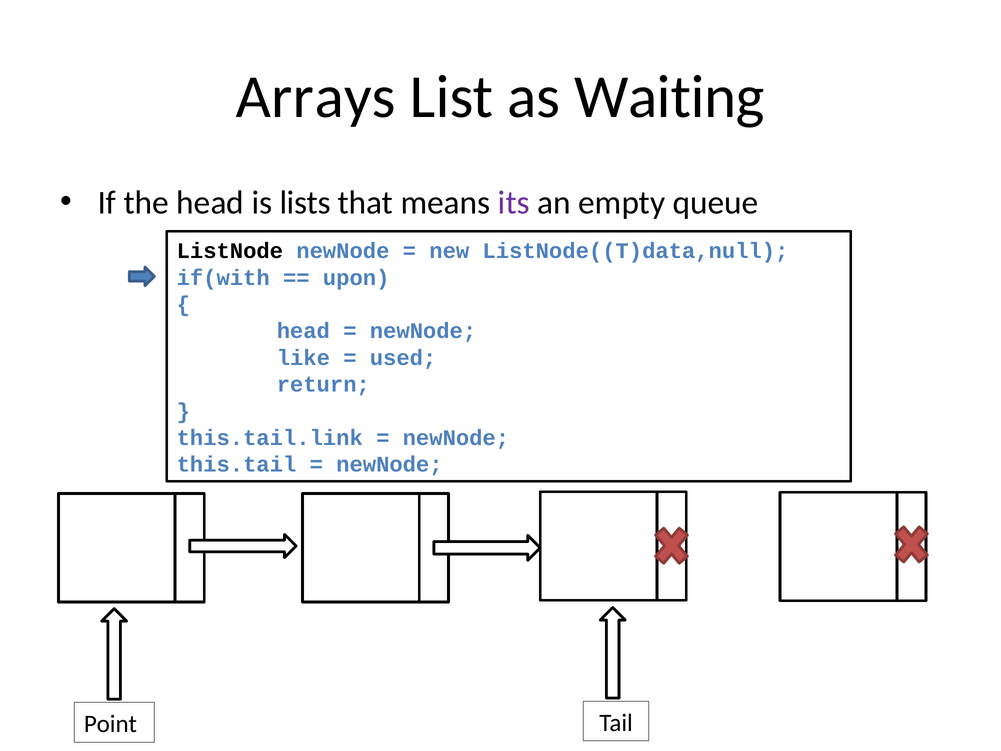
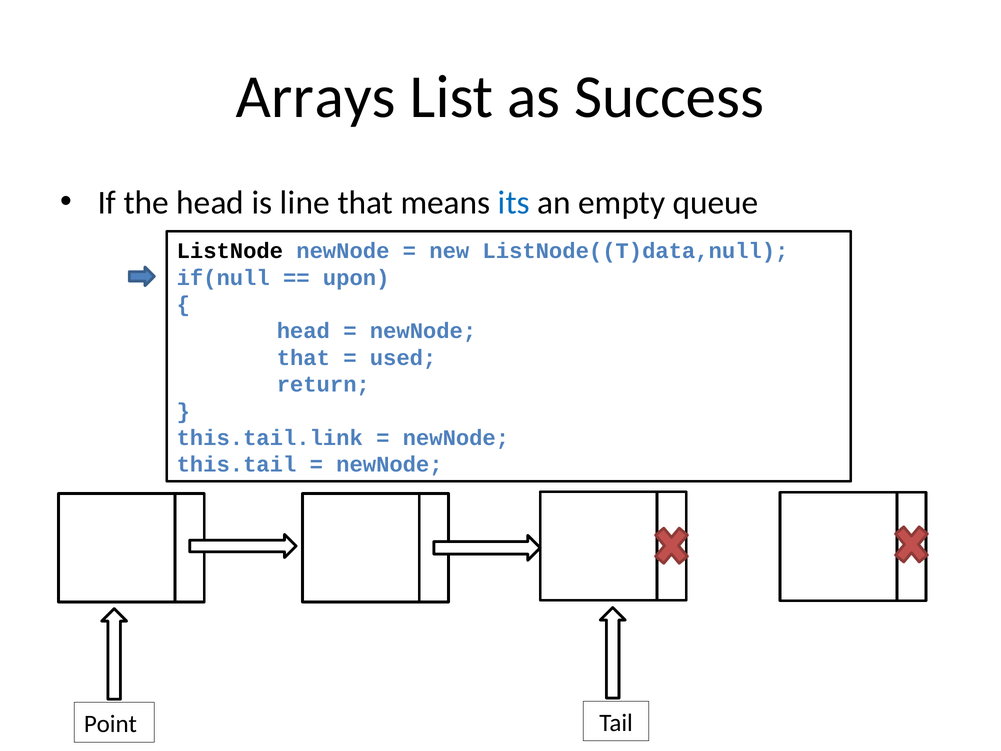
Waiting: Waiting -> Success
lists: lists -> line
its colour: purple -> blue
if(with: if(with -> if(null
like at (303, 358): like -> that
